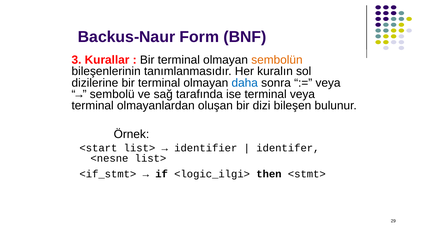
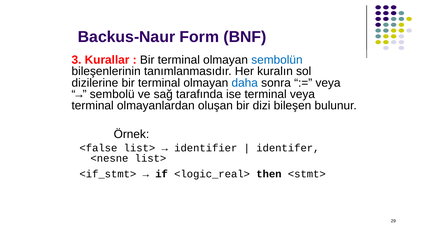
sembolün colour: orange -> blue
<start: <start -> <false
<logic_ilgi>: <logic_ilgi> -> <logic_real>
